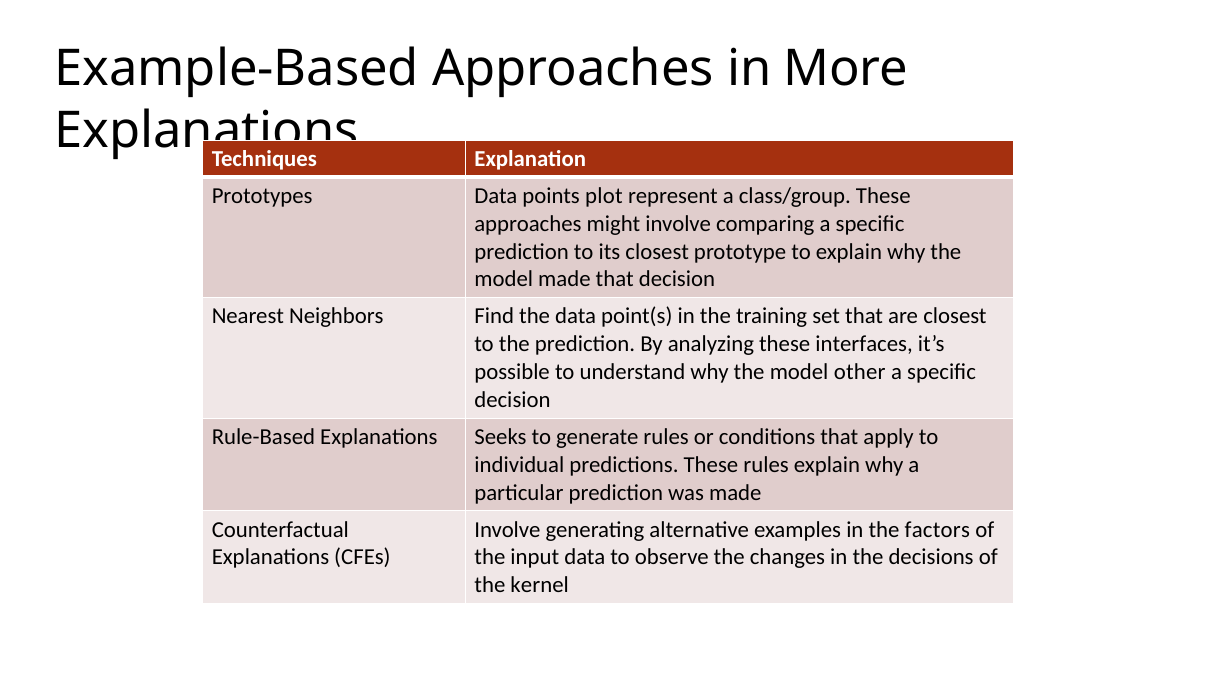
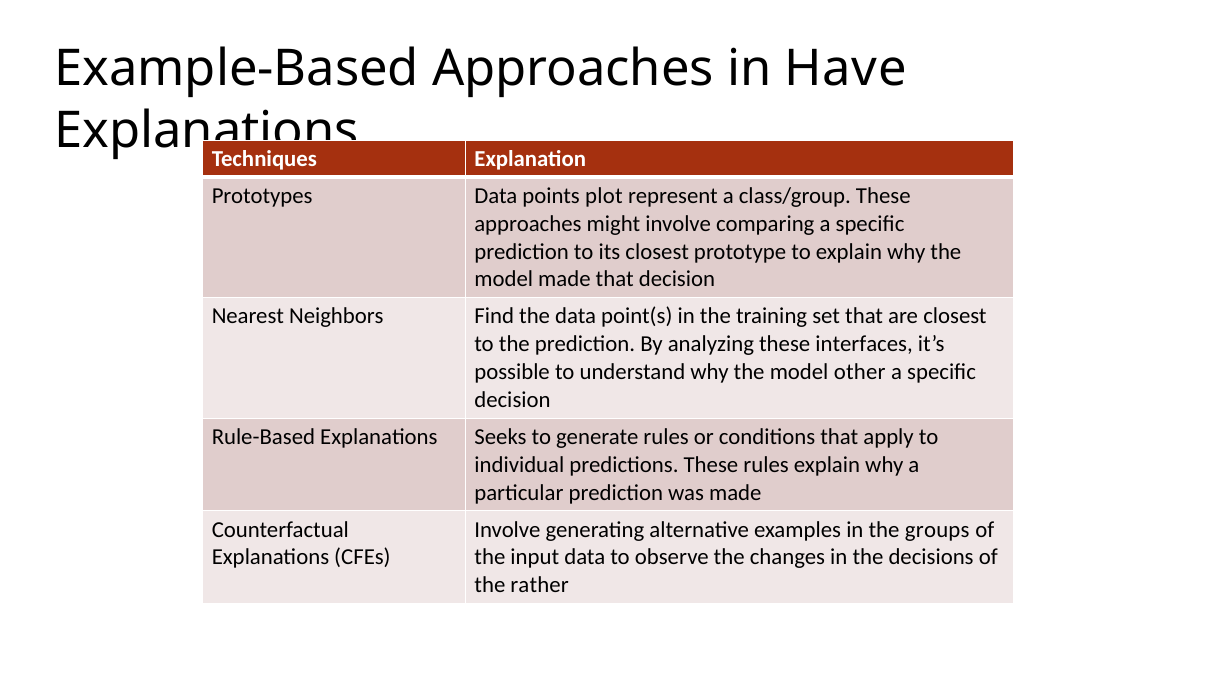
More: More -> Have
factors: factors -> groups
kernel: kernel -> rather
